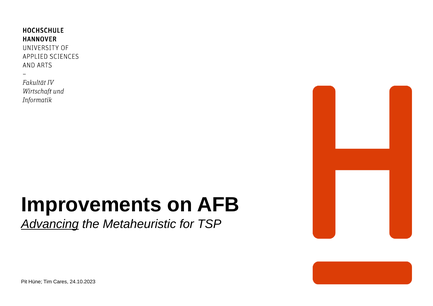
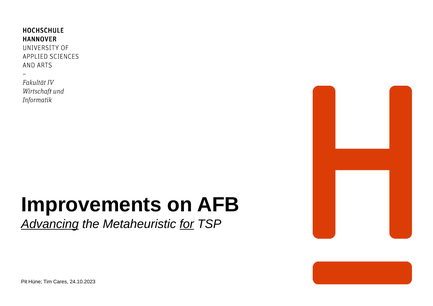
for underline: none -> present
